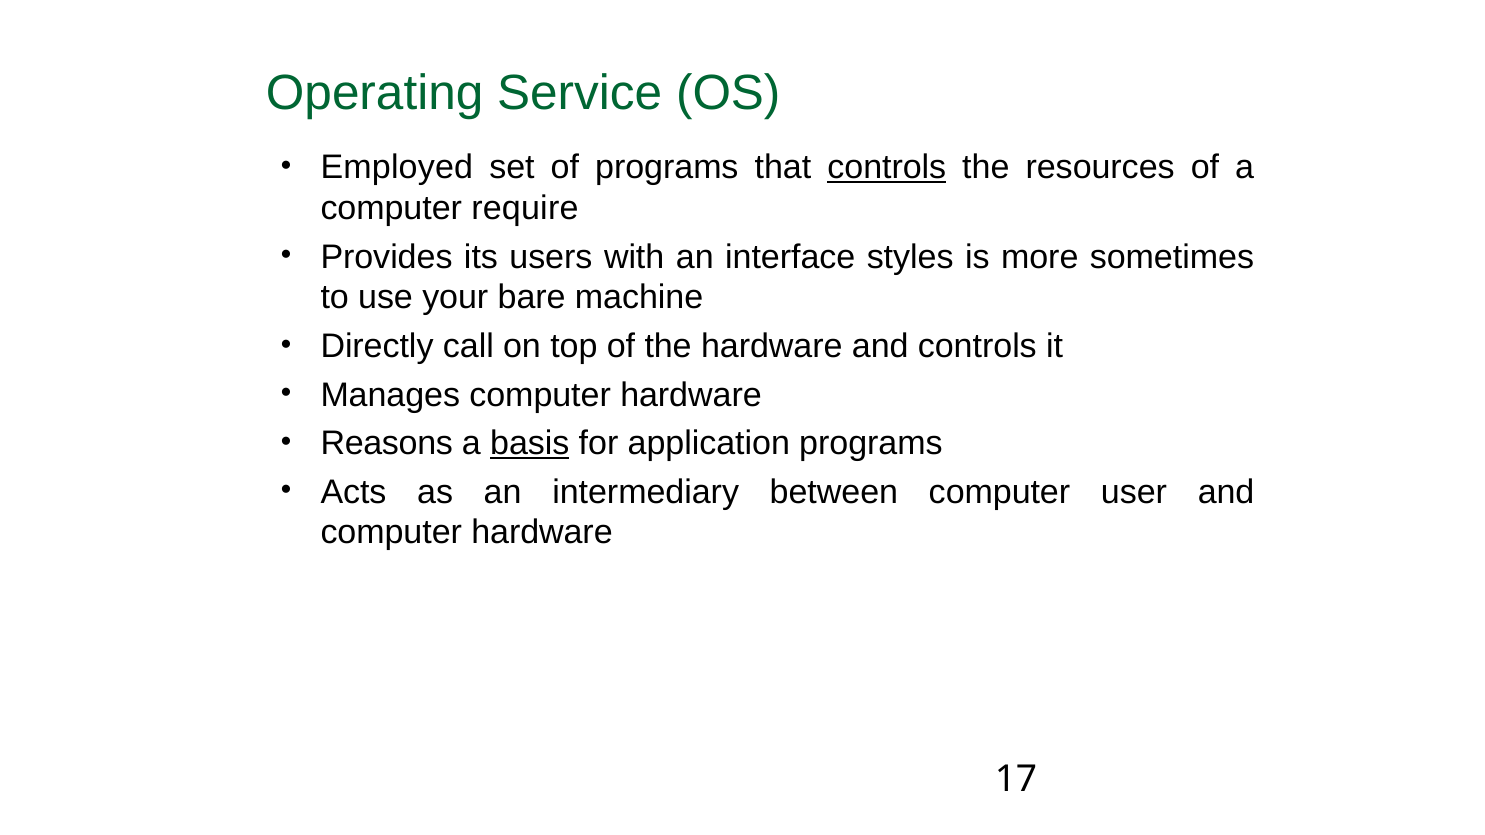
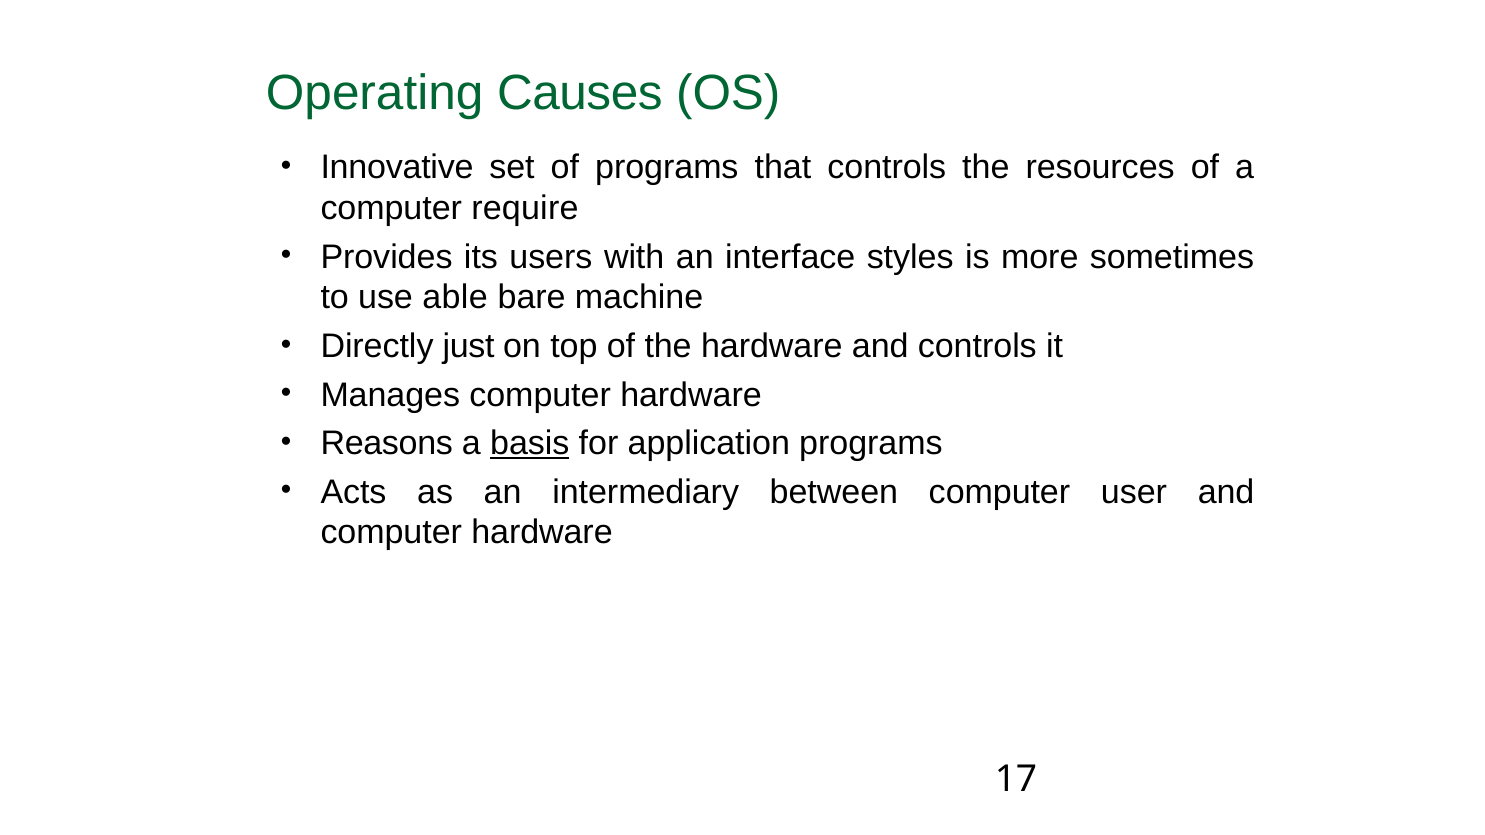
Service: Service -> Causes
Employed: Employed -> Innovative
controls at (887, 168) underline: present -> none
your: your -> able
call: call -> just
